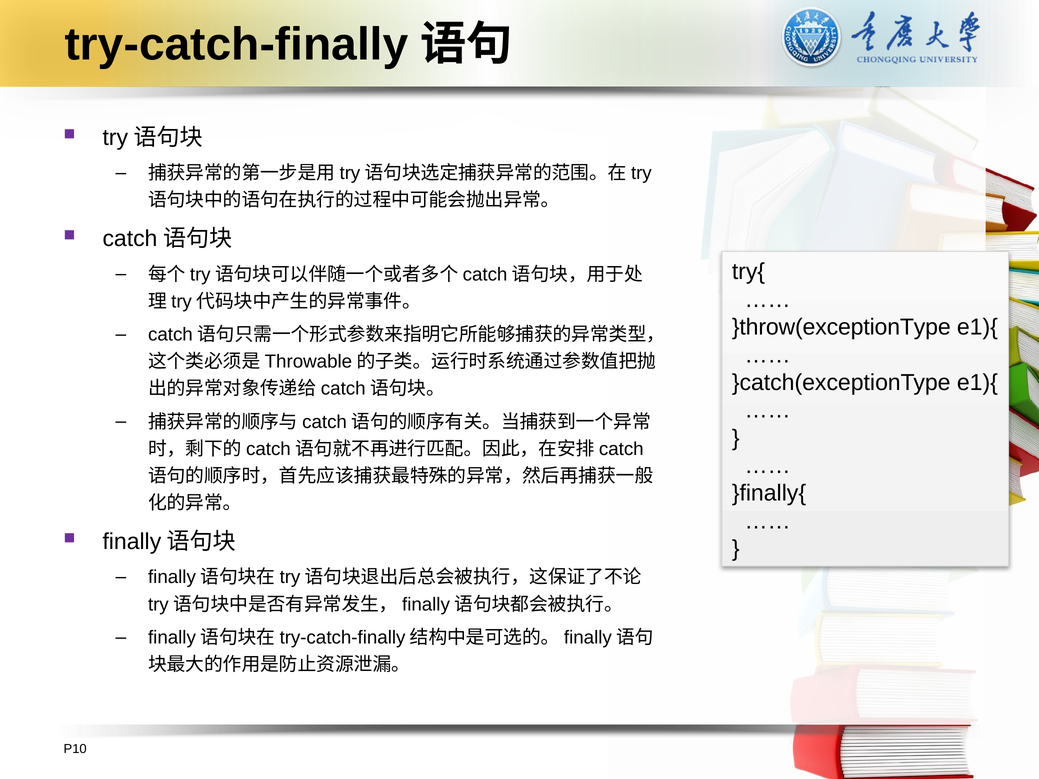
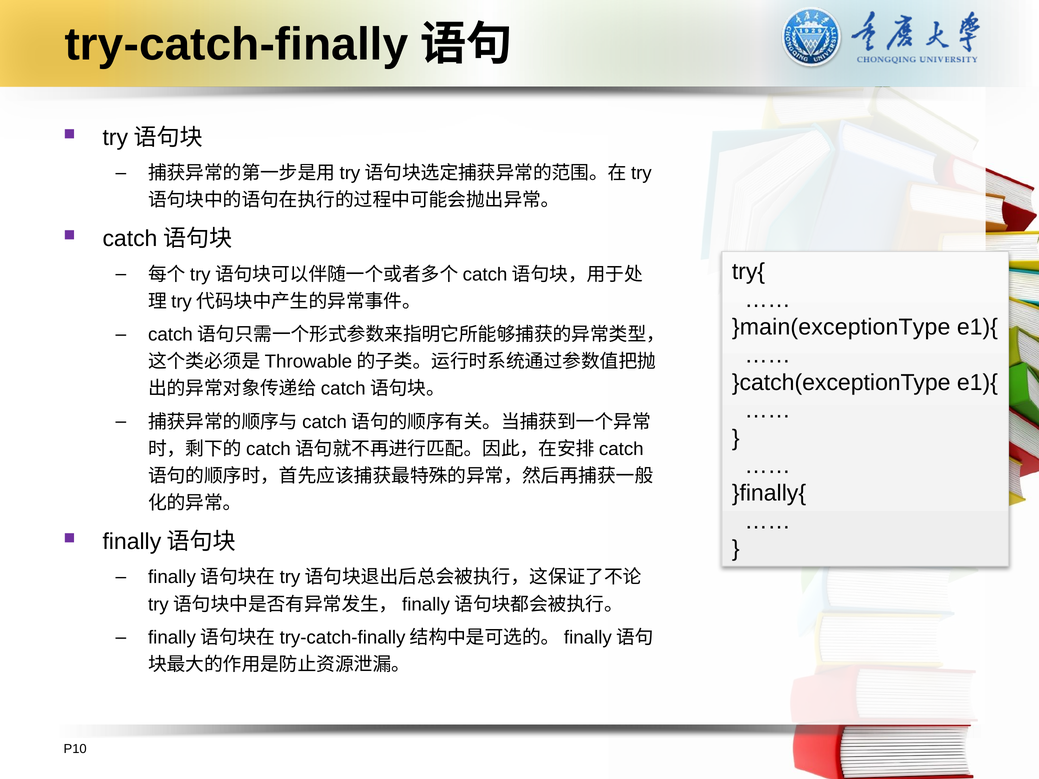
}throw(exceptionType: }throw(exceptionType -> }main(exceptionType
